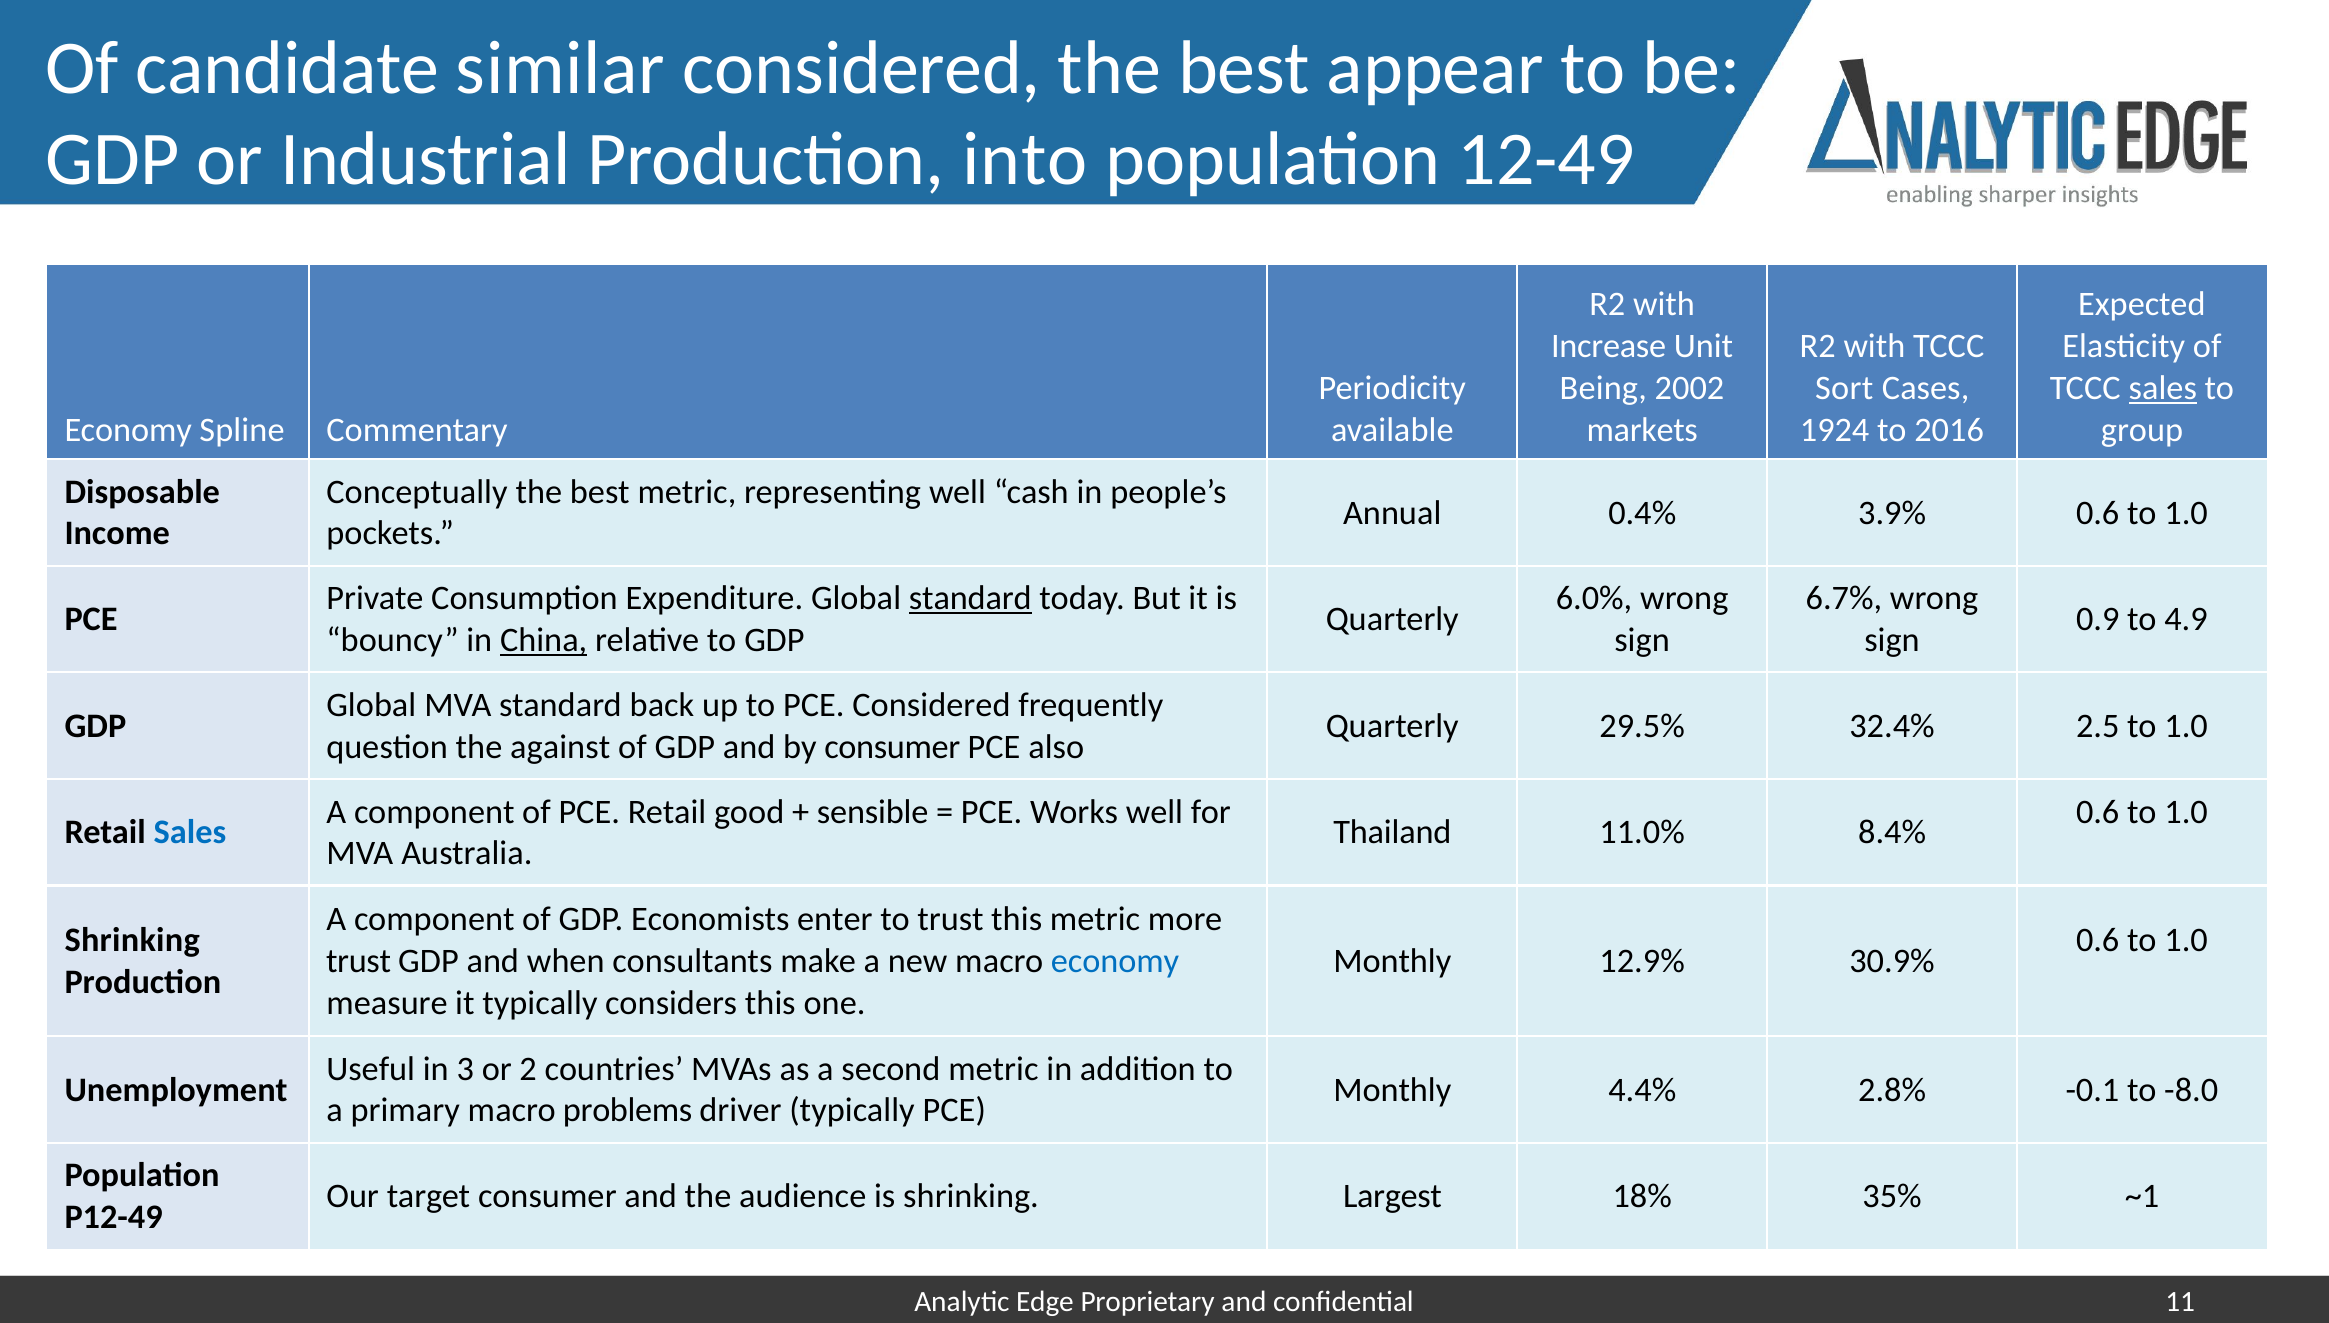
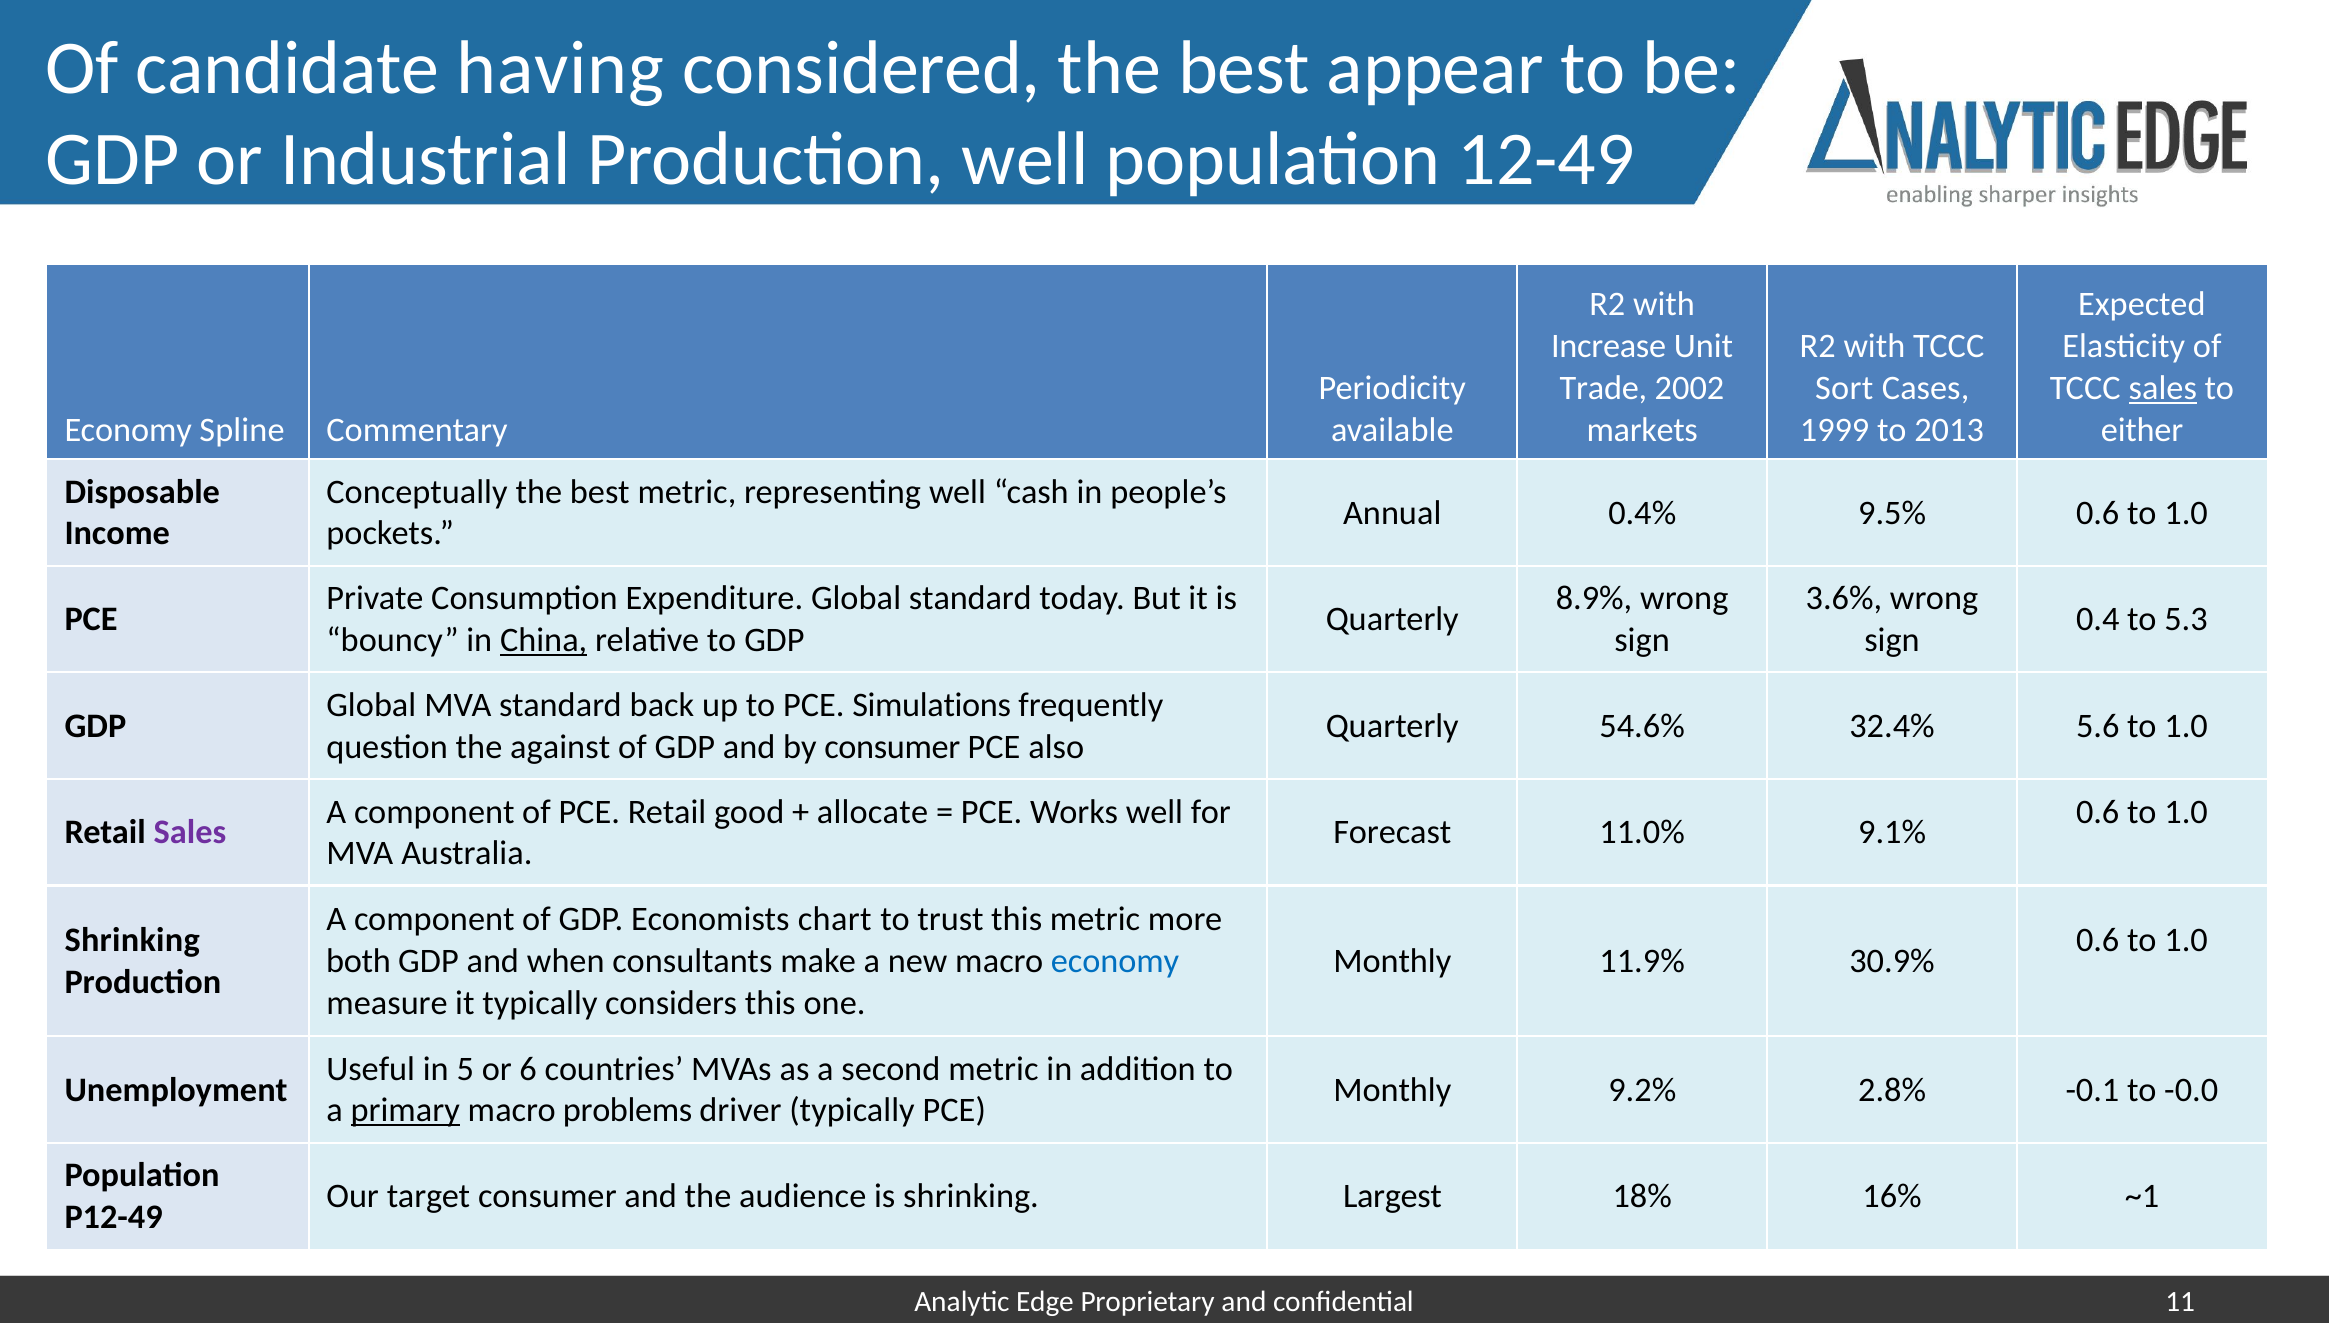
similar: similar -> having
Production into: into -> well
Being: Being -> Trade
1924: 1924 -> 1999
2016: 2016 -> 2013
group: group -> either
3.9%: 3.9% -> 9.5%
standard at (970, 599) underline: present -> none
6.0%: 6.0% -> 8.9%
6.7%: 6.7% -> 3.6%
0.9: 0.9 -> 0.4
4.9: 4.9 -> 5.3
PCE Considered: Considered -> Simulations
29.5%: 29.5% -> 54.6%
2.5: 2.5 -> 5.6
sensible: sensible -> allocate
Sales at (190, 833) colour: blue -> purple
Thailand: Thailand -> Forecast
8.4%: 8.4% -> 9.1%
enter: enter -> chart
trust at (359, 961): trust -> both
12.9%: 12.9% -> 11.9%
3: 3 -> 5
2: 2 -> 6
4.4%: 4.4% -> 9.2%
-8.0: -8.0 -> -0.0
primary underline: none -> present
35%: 35% -> 16%
